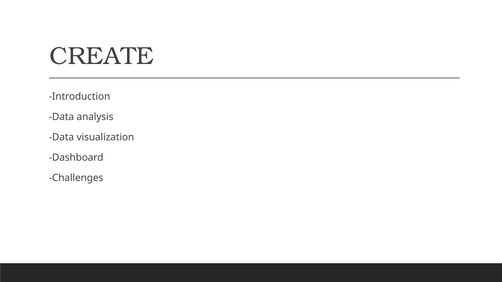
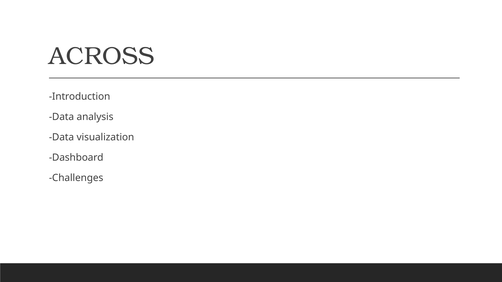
CREATE: CREATE -> ACROSS
